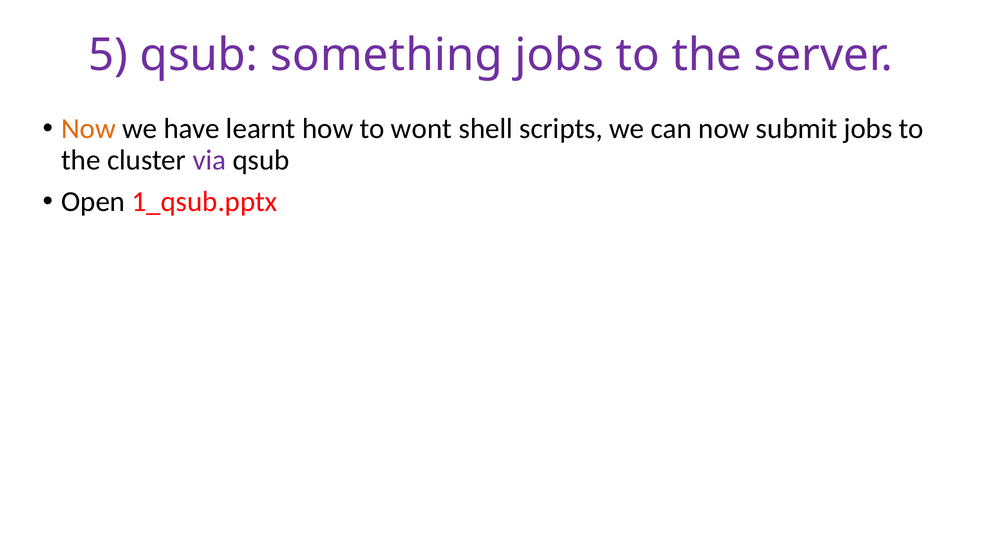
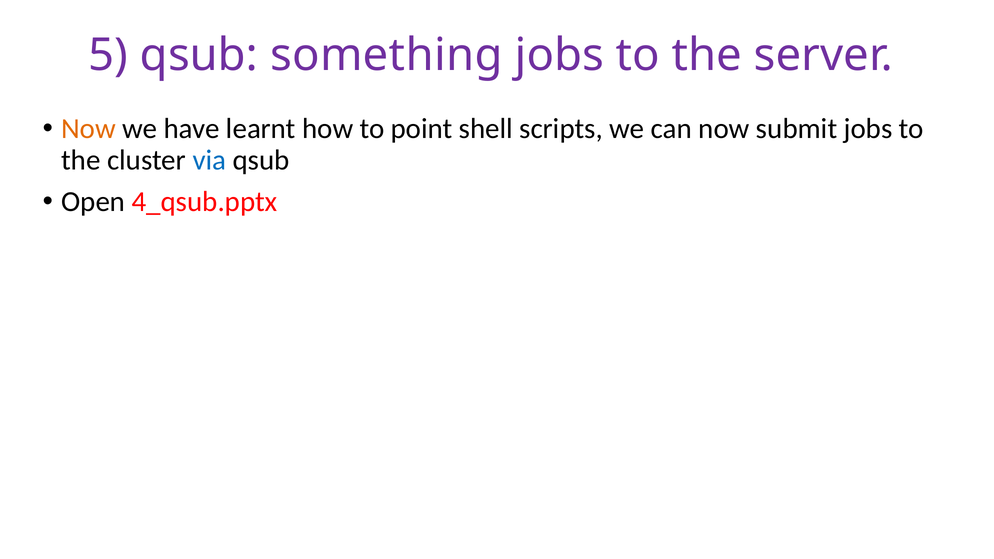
wont: wont -> point
via colour: purple -> blue
1_qsub.pptx: 1_qsub.pptx -> 4_qsub.pptx
